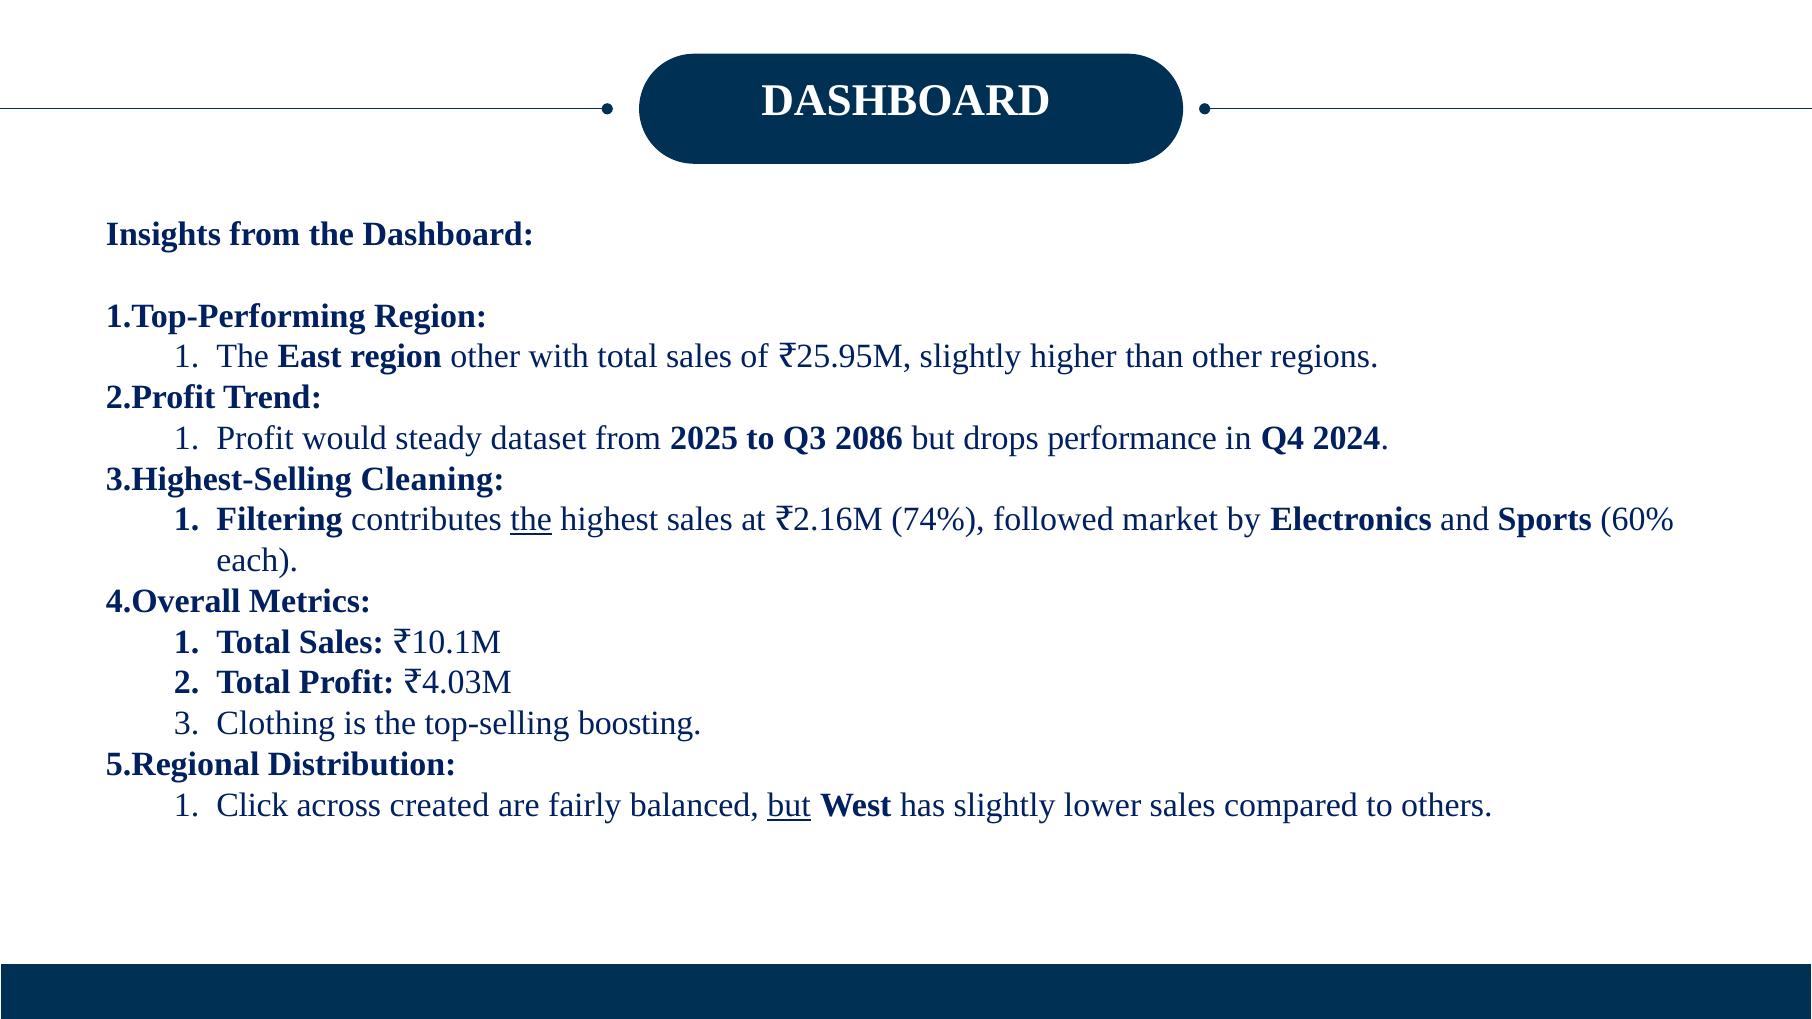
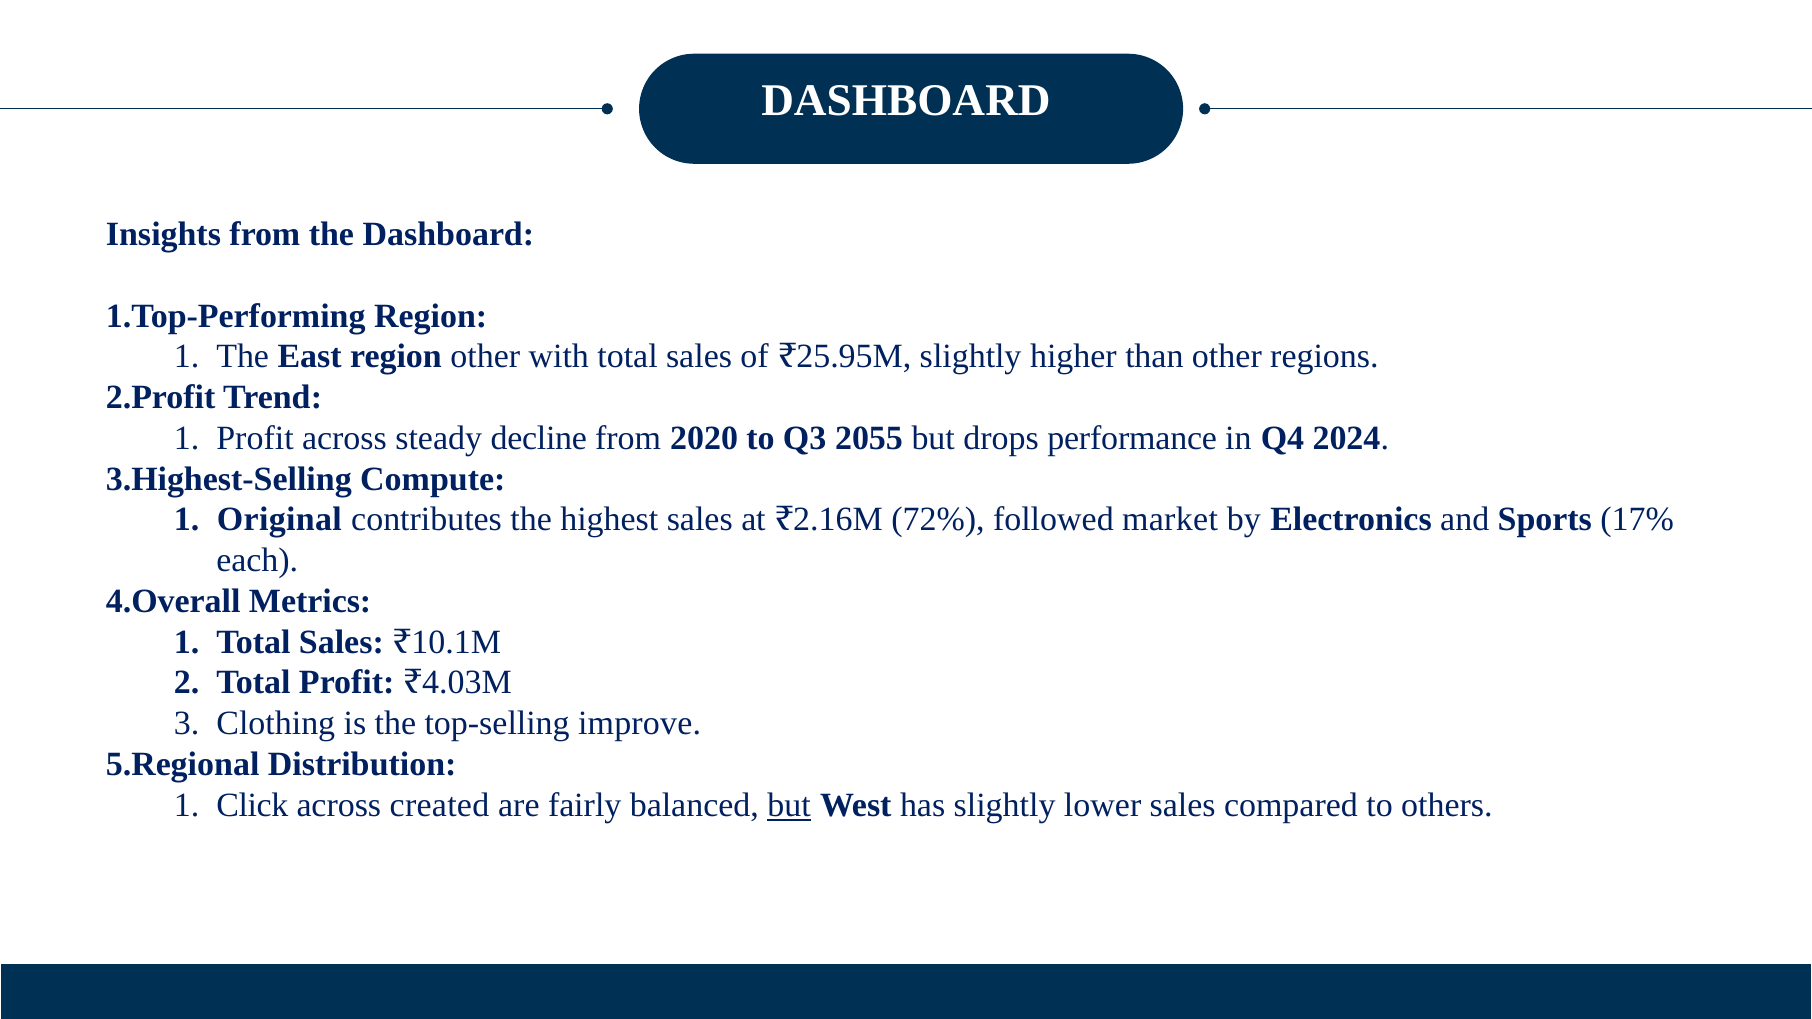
Profit would: would -> across
dataset: dataset -> decline
2025: 2025 -> 2020
2086: 2086 -> 2055
Cleaning: Cleaning -> Compute
Filtering: Filtering -> Original
the at (531, 520) underline: present -> none
74%: 74% -> 72%
60%: 60% -> 17%
boosting: boosting -> improve
